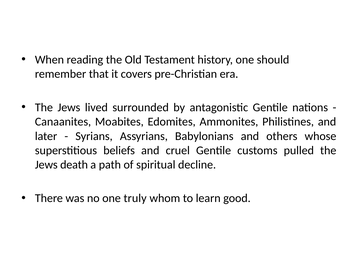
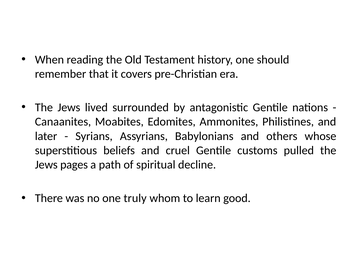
death: death -> pages
